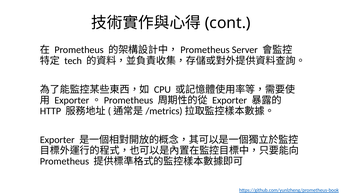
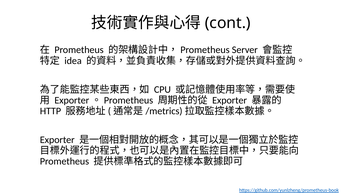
tech: tech -> idea
